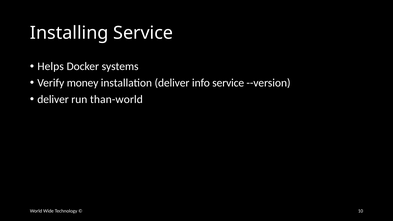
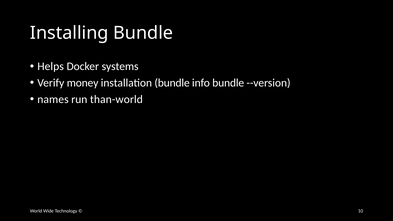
Installing Service: Service -> Bundle
installation deliver: deliver -> bundle
info service: service -> bundle
deliver at (53, 99): deliver -> names
